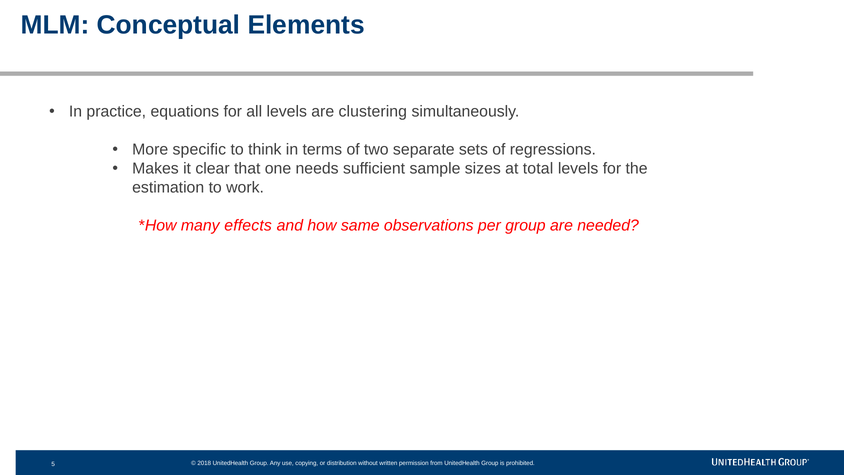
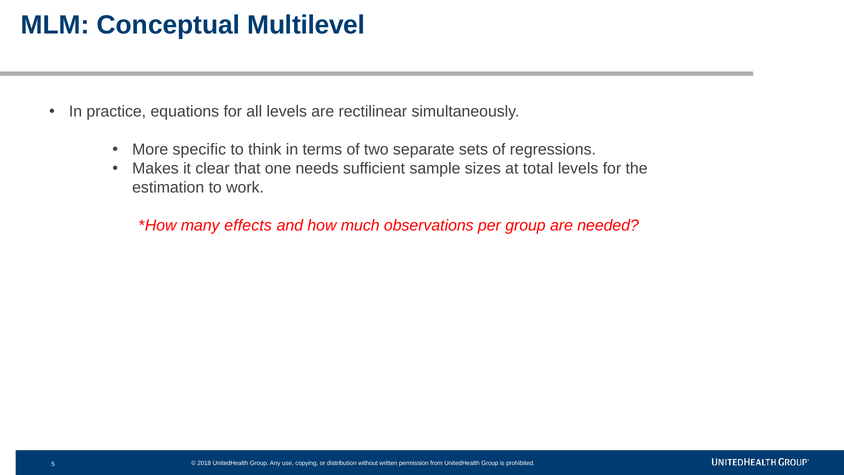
Elements: Elements -> Multilevel
clustering: clustering -> rectilinear
same: same -> much
